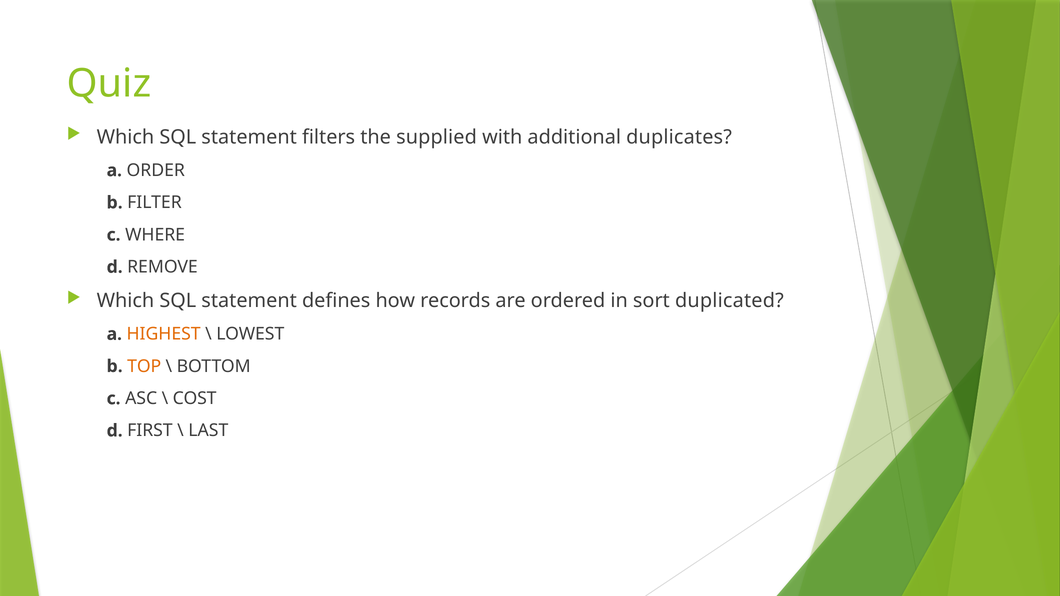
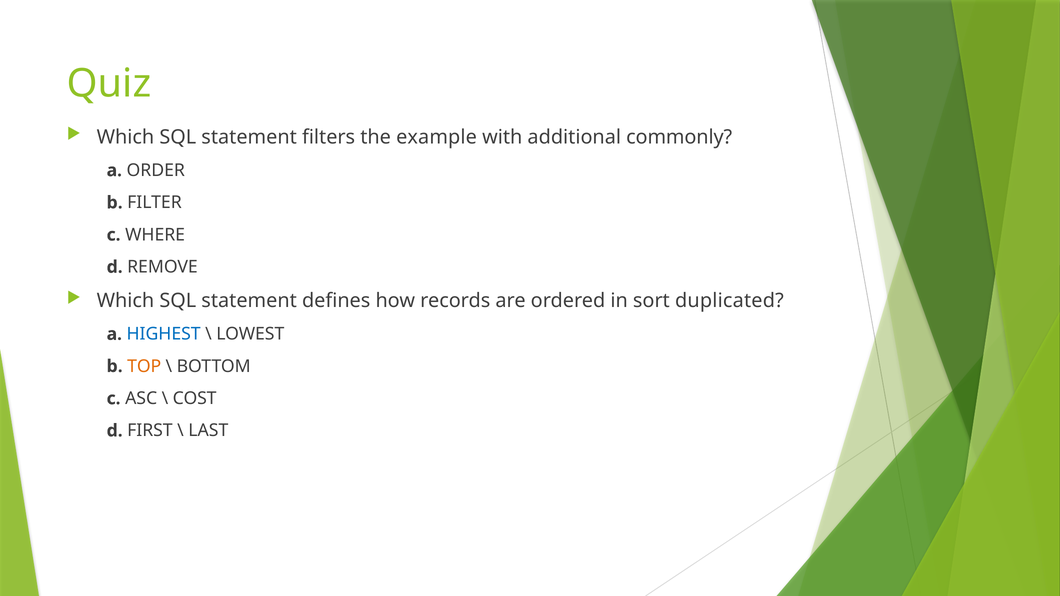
supplied: supplied -> example
duplicates: duplicates -> commonly
HIGHEST colour: orange -> blue
